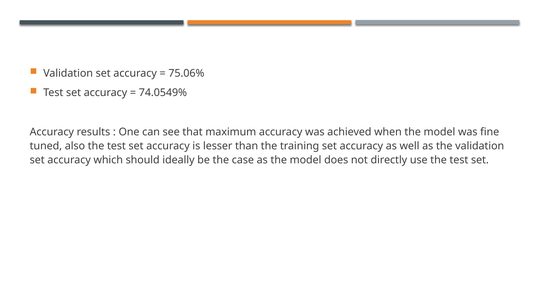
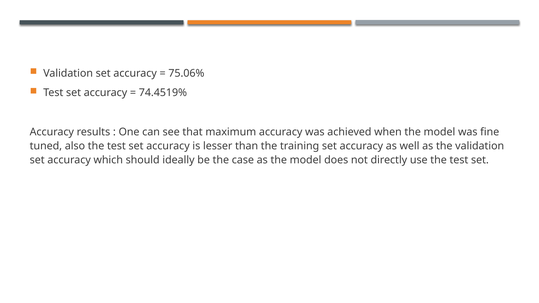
74.0549%: 74.0549% -> 74.4519%
